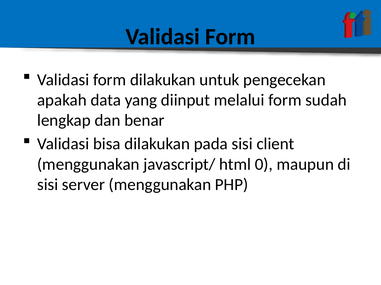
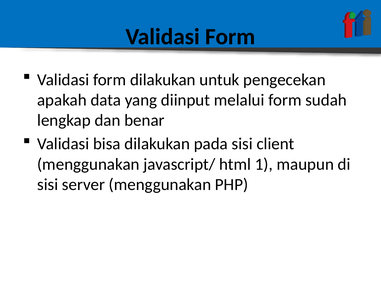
0: 0 -> 1
